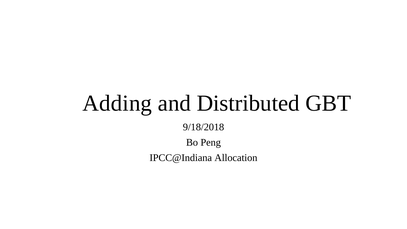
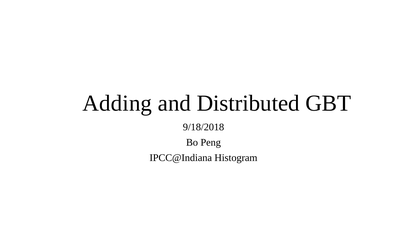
Allocation: Allocation -> Histogram
